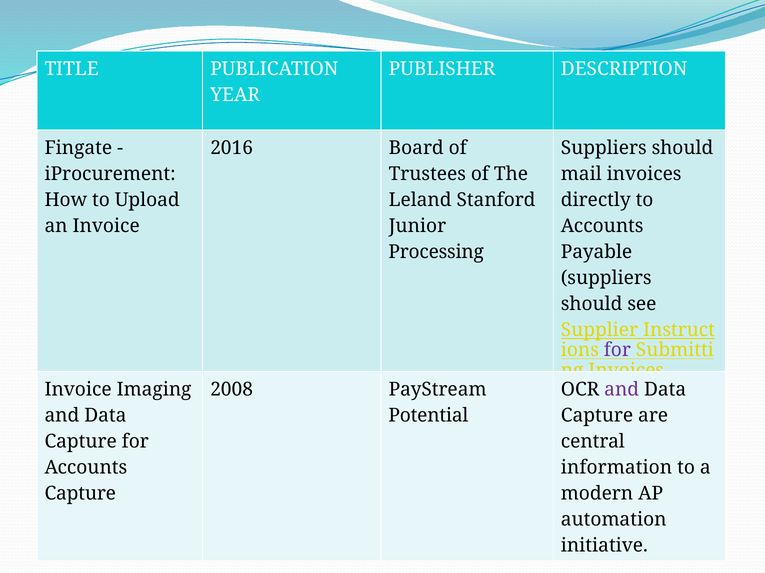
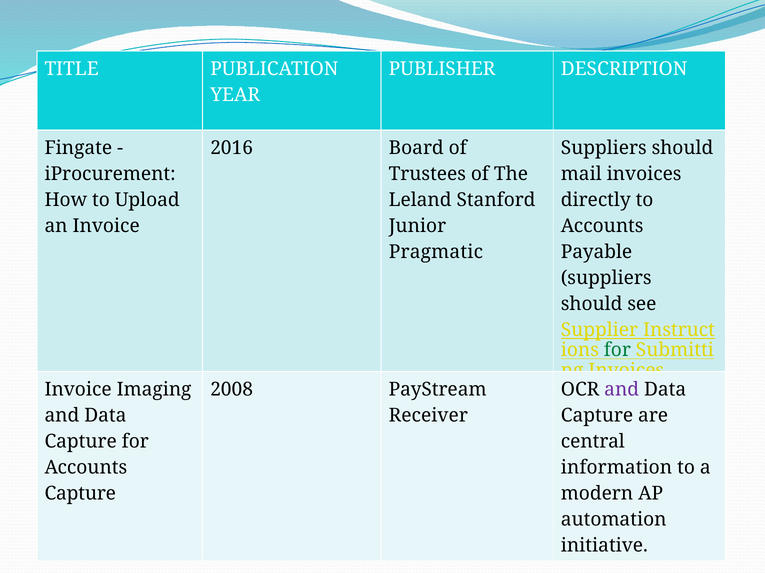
Processing: Processing -> Pragmatic
for at (617, 351) colour: purple -> green
Potential: Potential -> Receiver
